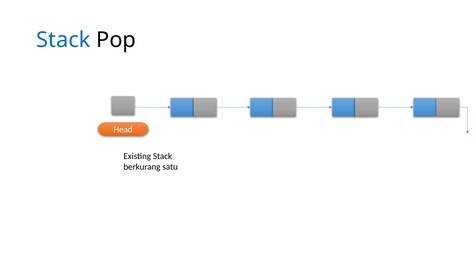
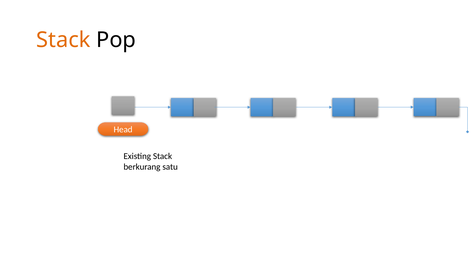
Stack at (63, 40) colour: blue -> orange
